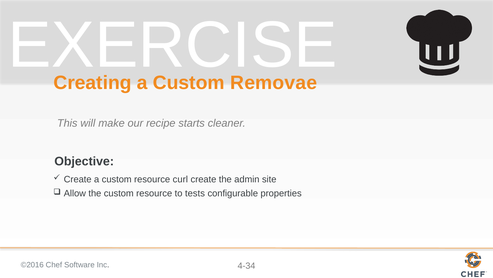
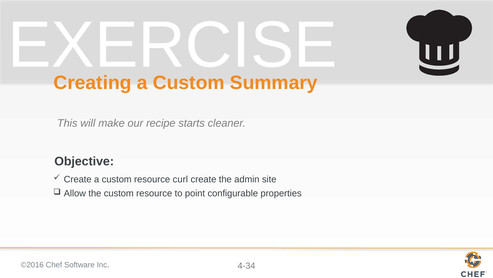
Removae: Removae -> Summary
tests: tests -> point
